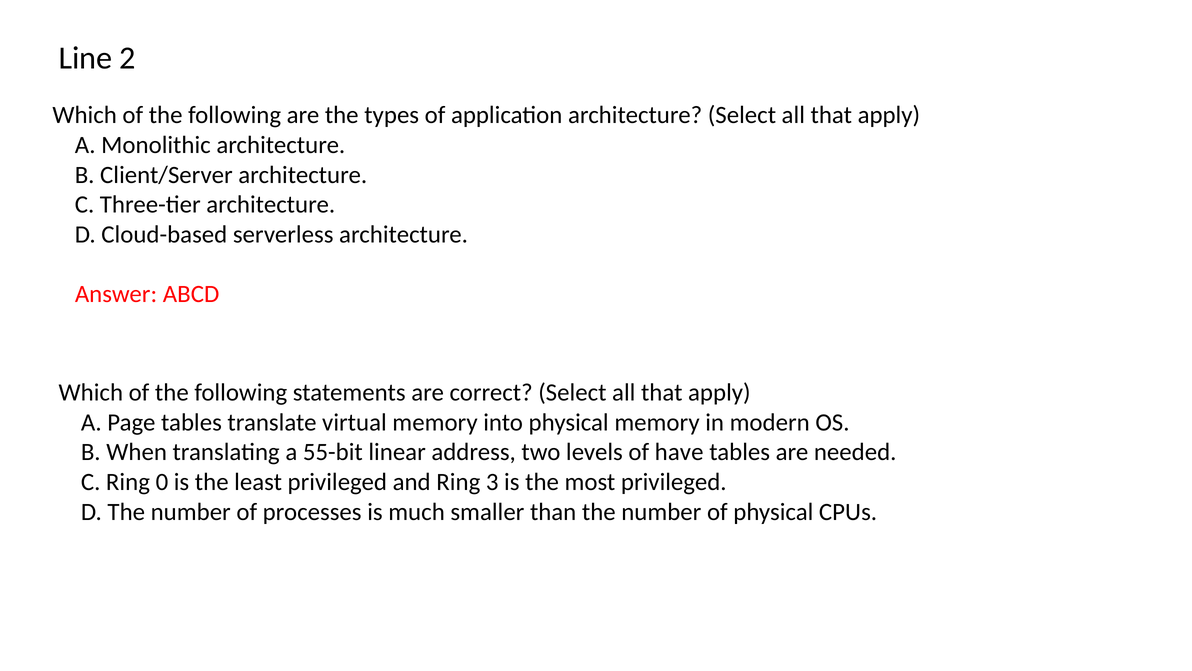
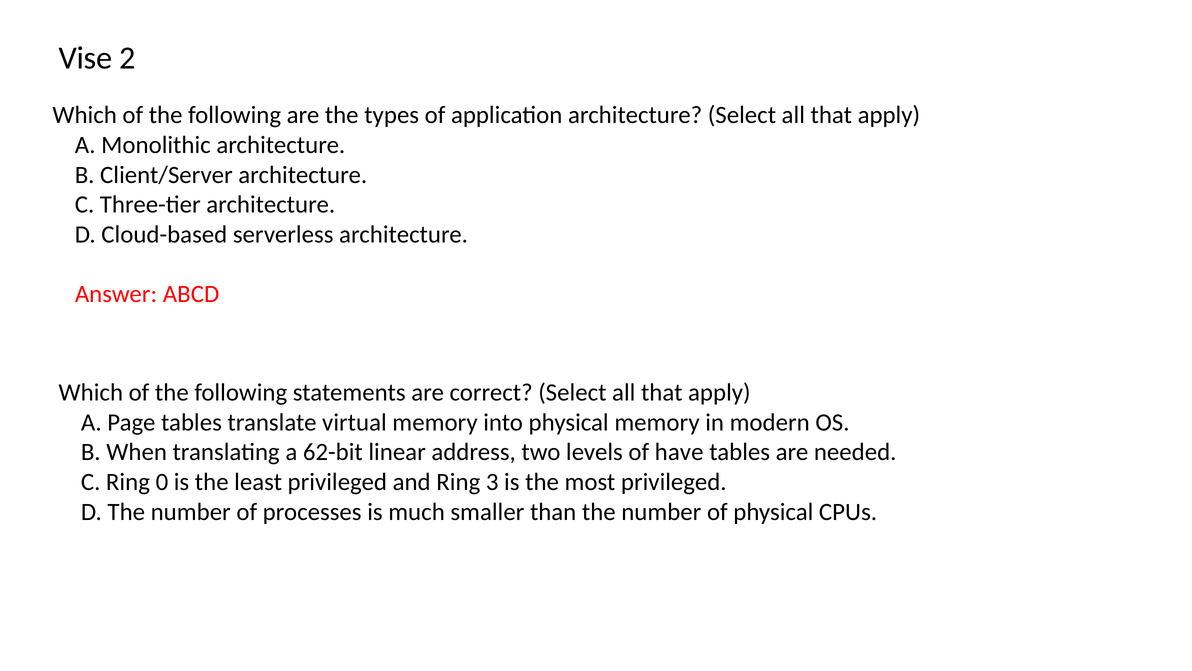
Line: Line -> Vise
55-bit: 55-bit -> 62-bit
